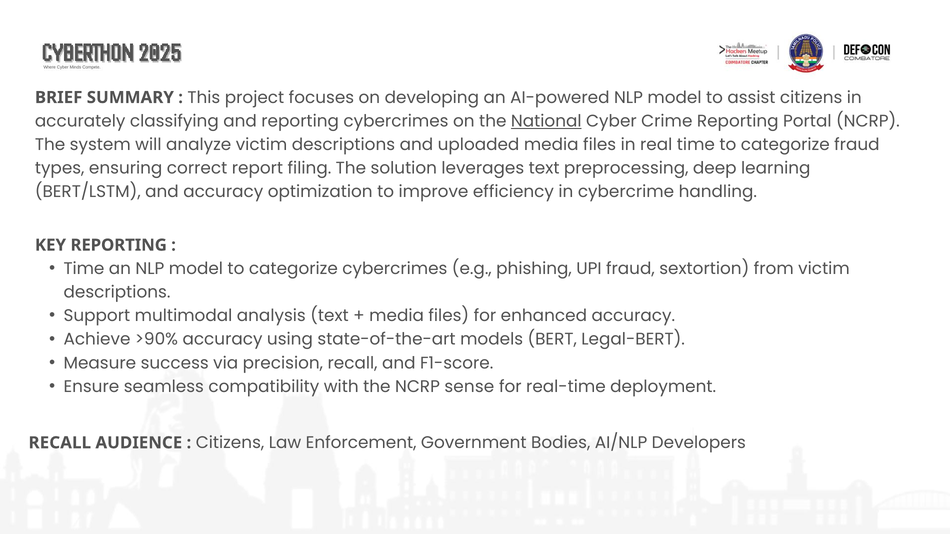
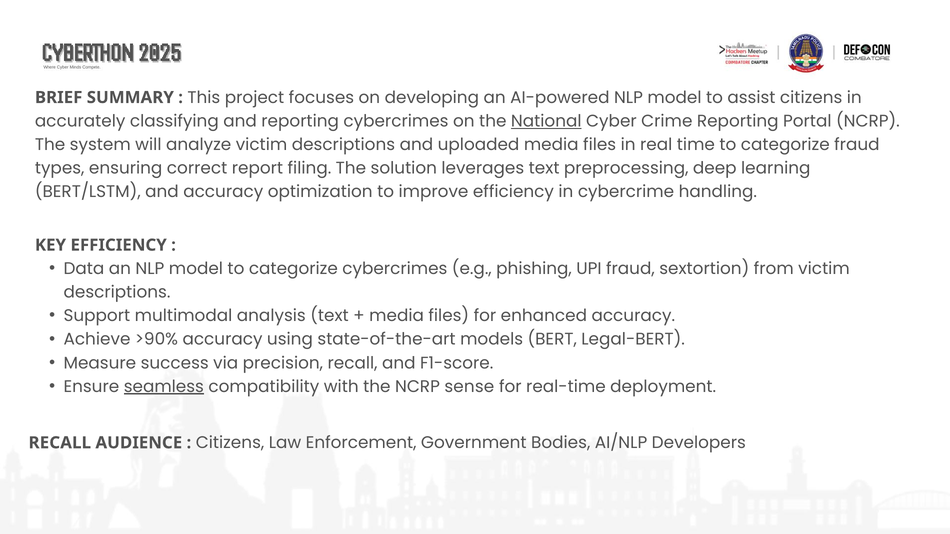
KEY REPORTING: REPORTING -> EFFICIENCY
Time at (84, 269): Time -> Data
seamless underline: none -> present
